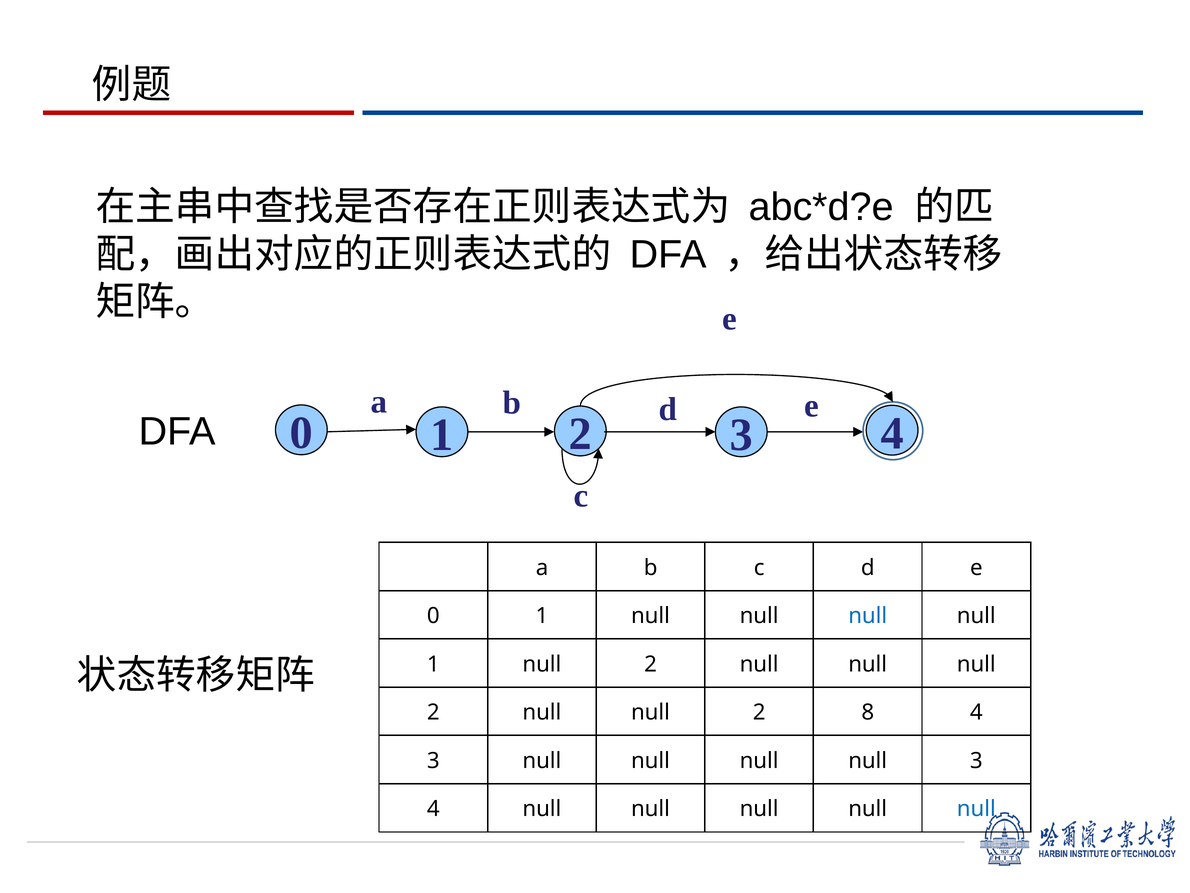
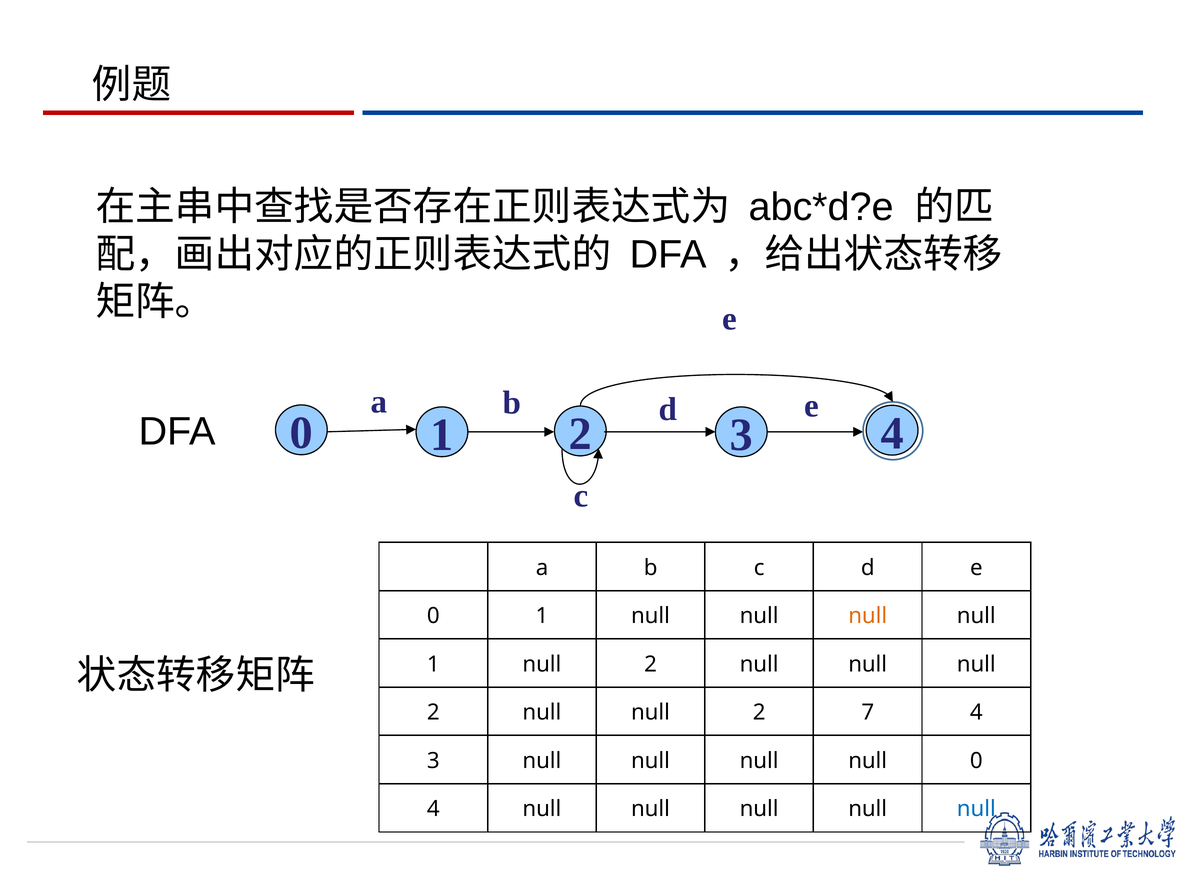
null at (868, 616) colour: blue -> orange
8: 8 -> 7
null 3: 3 -> 0
